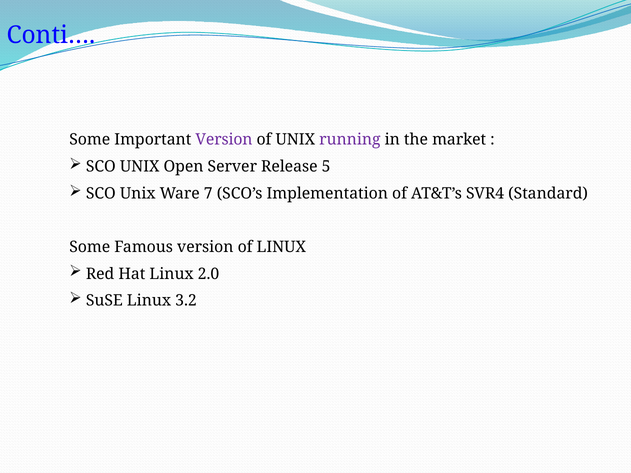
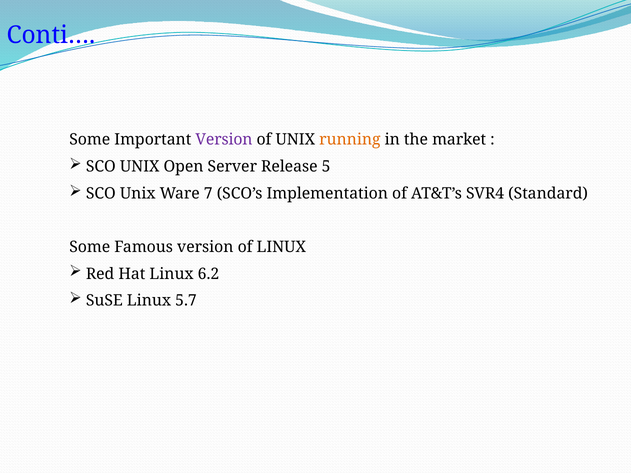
running colour: purple -> orange
2.0: 2.0 -> 6.2
3.2: 3.2 -> 5.7
